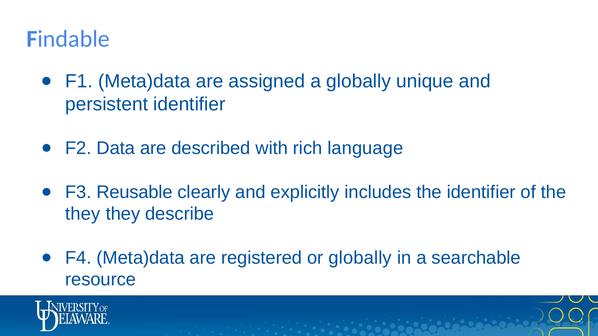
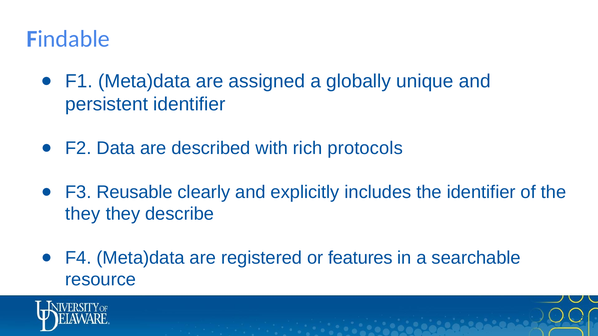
language: language -> protocols
or globally: globally -> features
